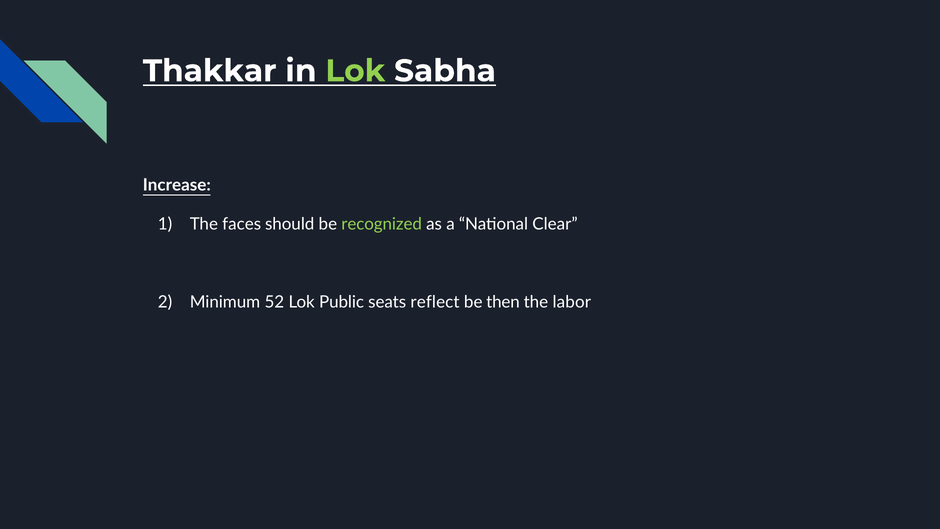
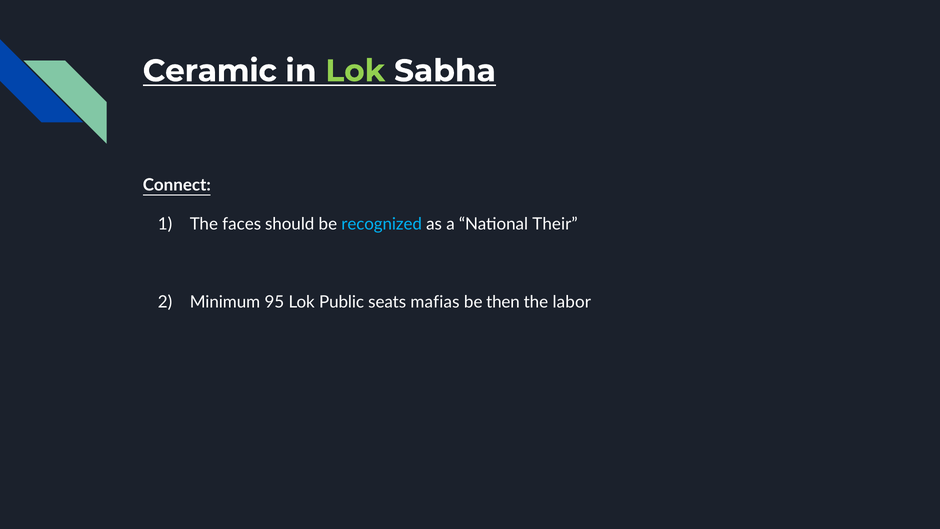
Thakkar: Thakkar -> Ceramic
Increase: Increase -> Connect
recognized colour: light green -> light blue
Clear: Clear -> Their
52: 52 -> 95
reflect: reflect -> mafias
